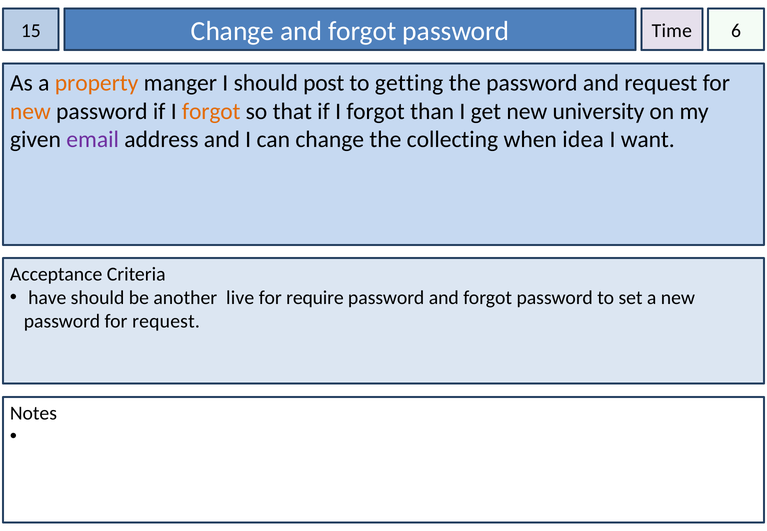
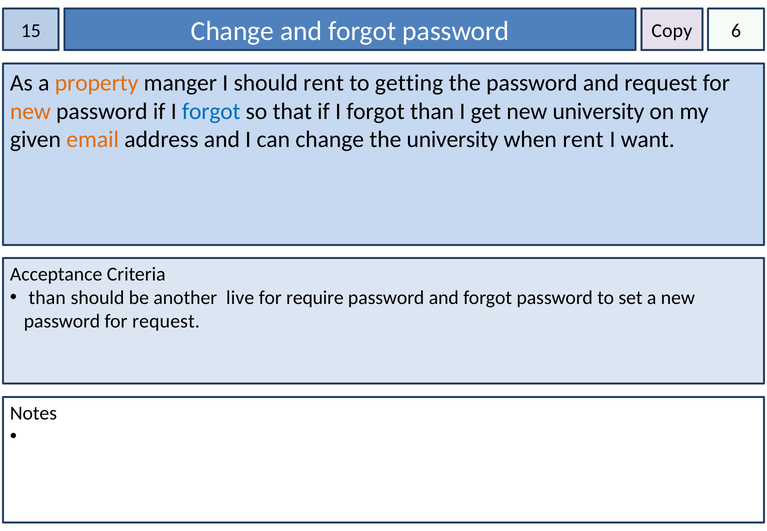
Time: Time -> Copy
should post: post -> rent
forgot at (211, 111) colour: orange -> blue
email colour: purple -> orange
the collecting: collecting -> university
when idea: idea -> rent
have at (47, 298): have -> than
